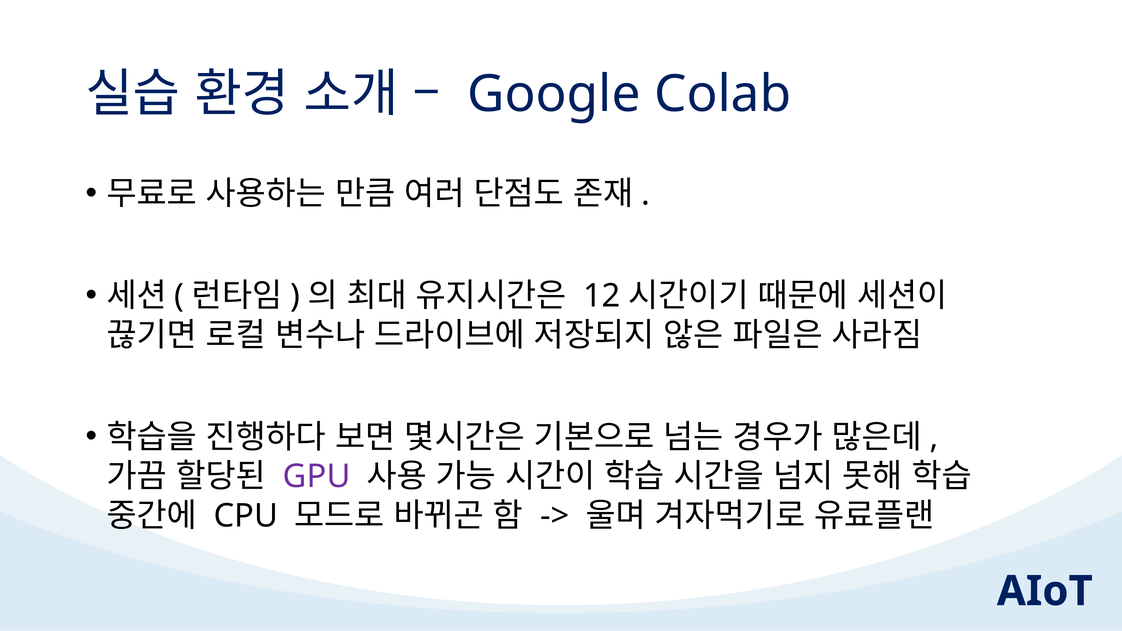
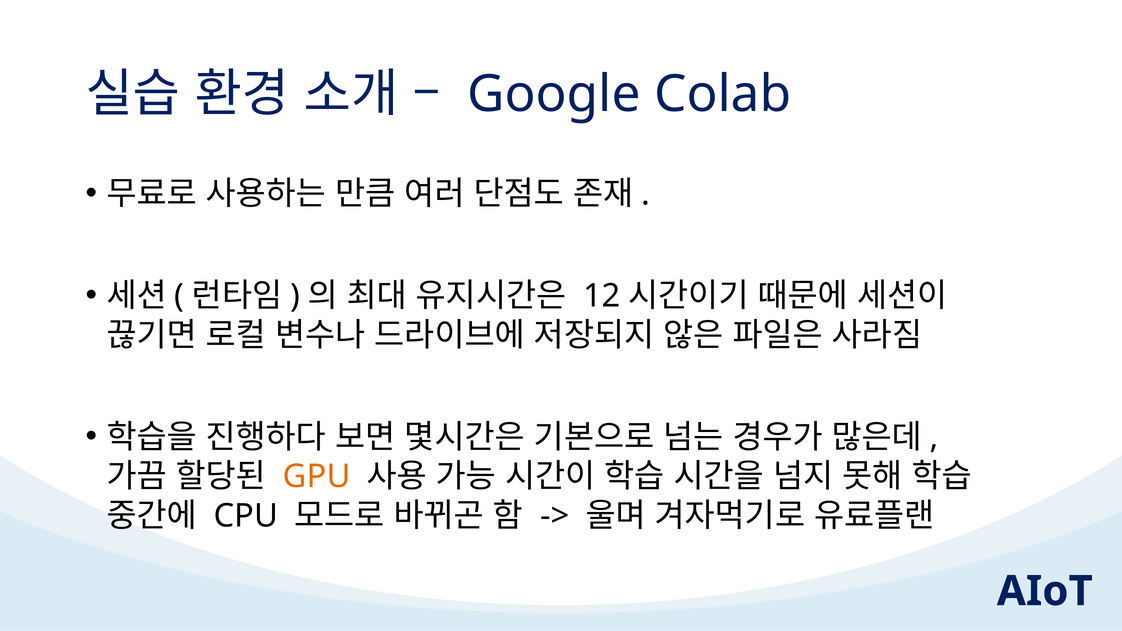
GPU colour: purple -> orange
